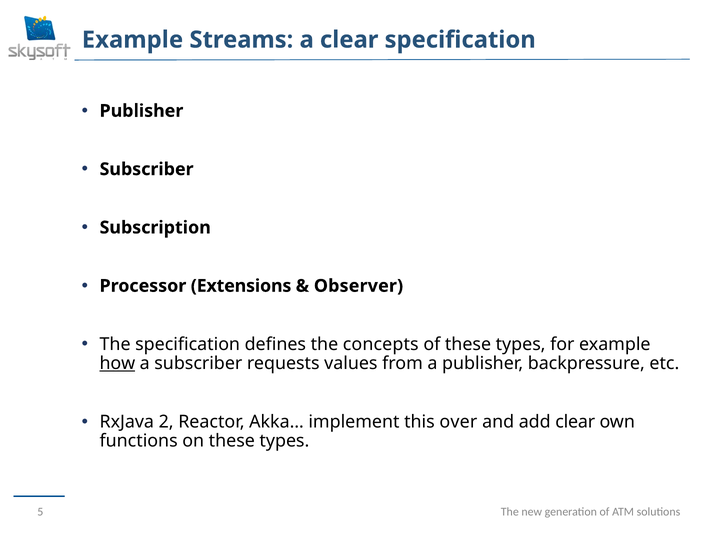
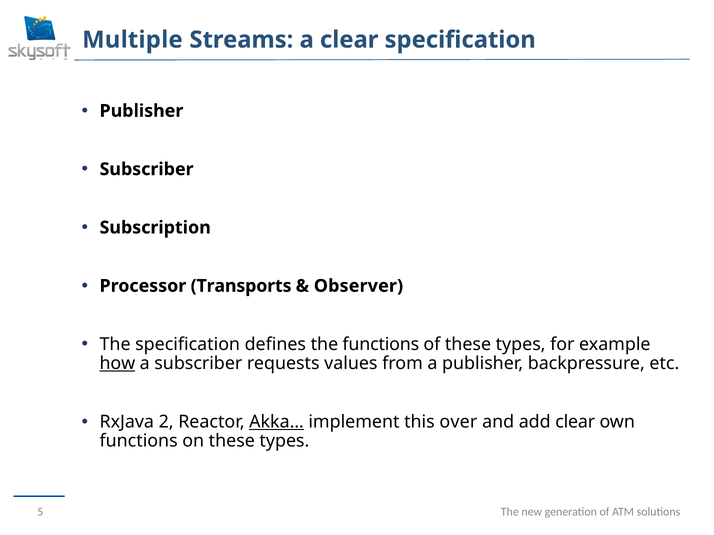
Example at (132, 40): Example -> Multiple
Extensions: Extensions -> Transports
the concepts: concepts -> functions
Akka… underline: none -> present
